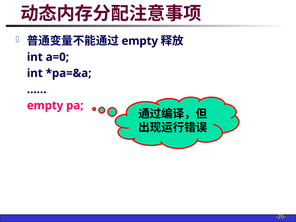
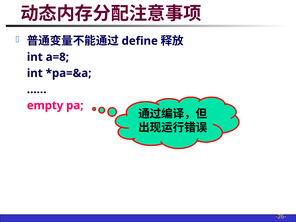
empty at (140, 41): empty -> define
a=0: a=0 -> a=8
